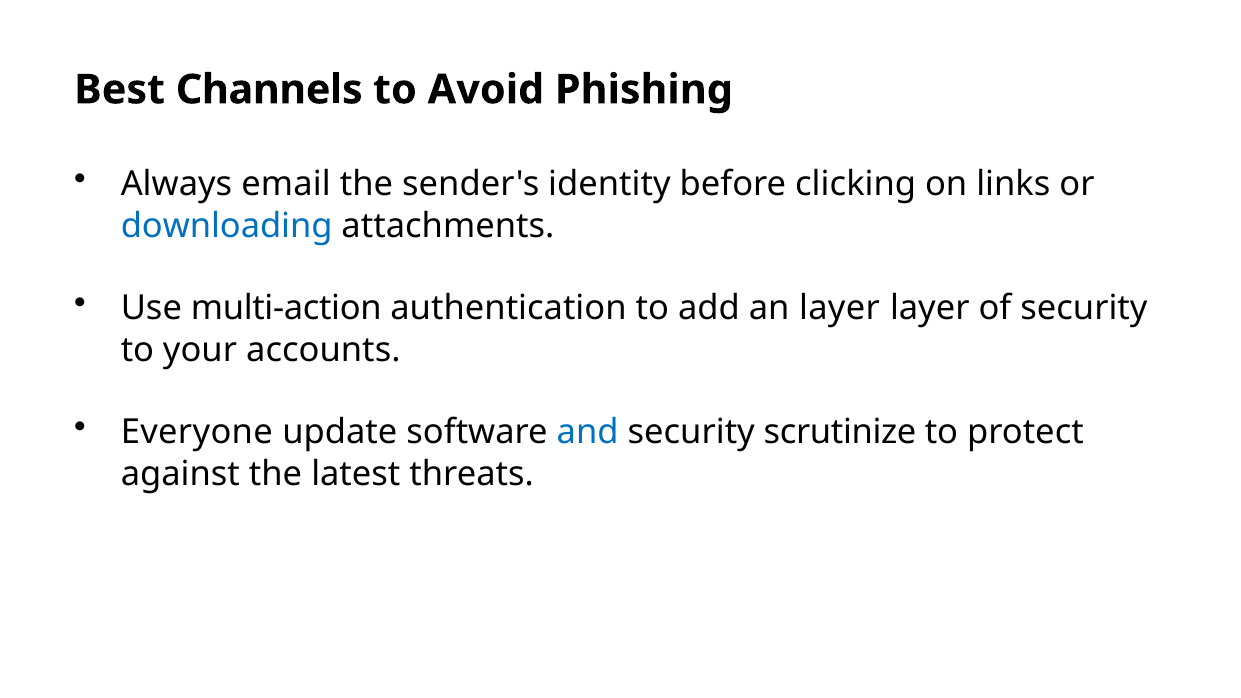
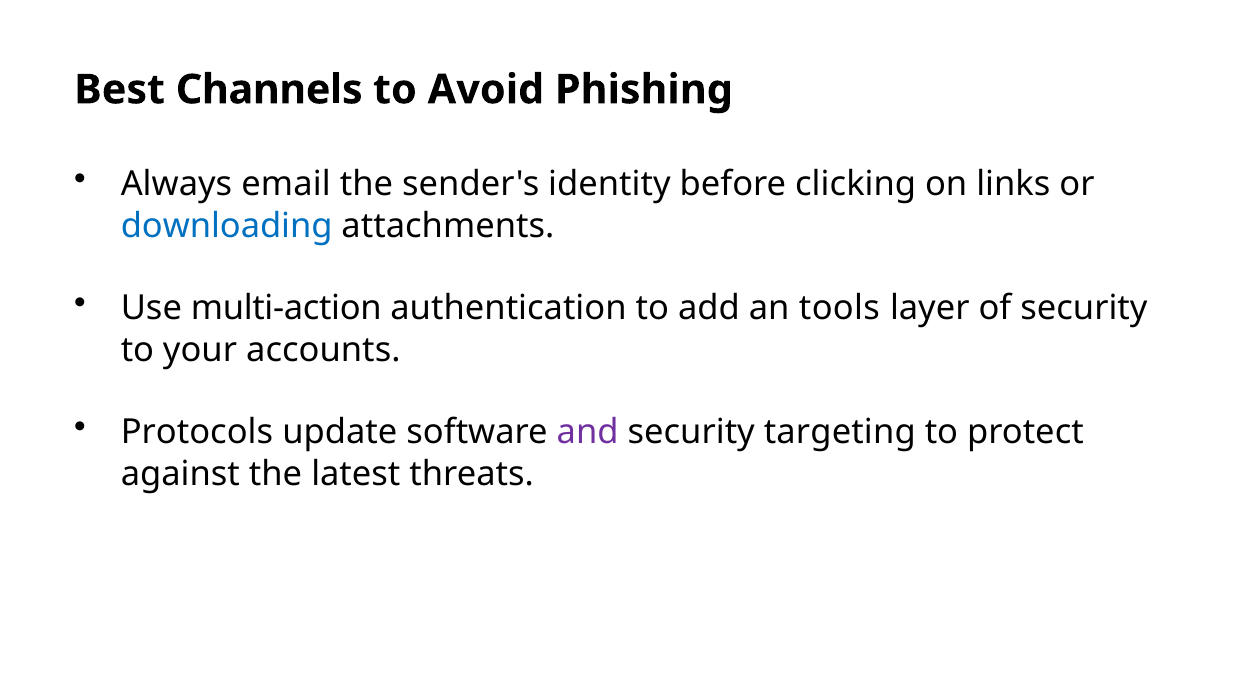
an layer: layer -> tools
Everyone: Everyone -> Protocols
and colour: blue -> purple
scrutinize: scrutinize -> targeting
